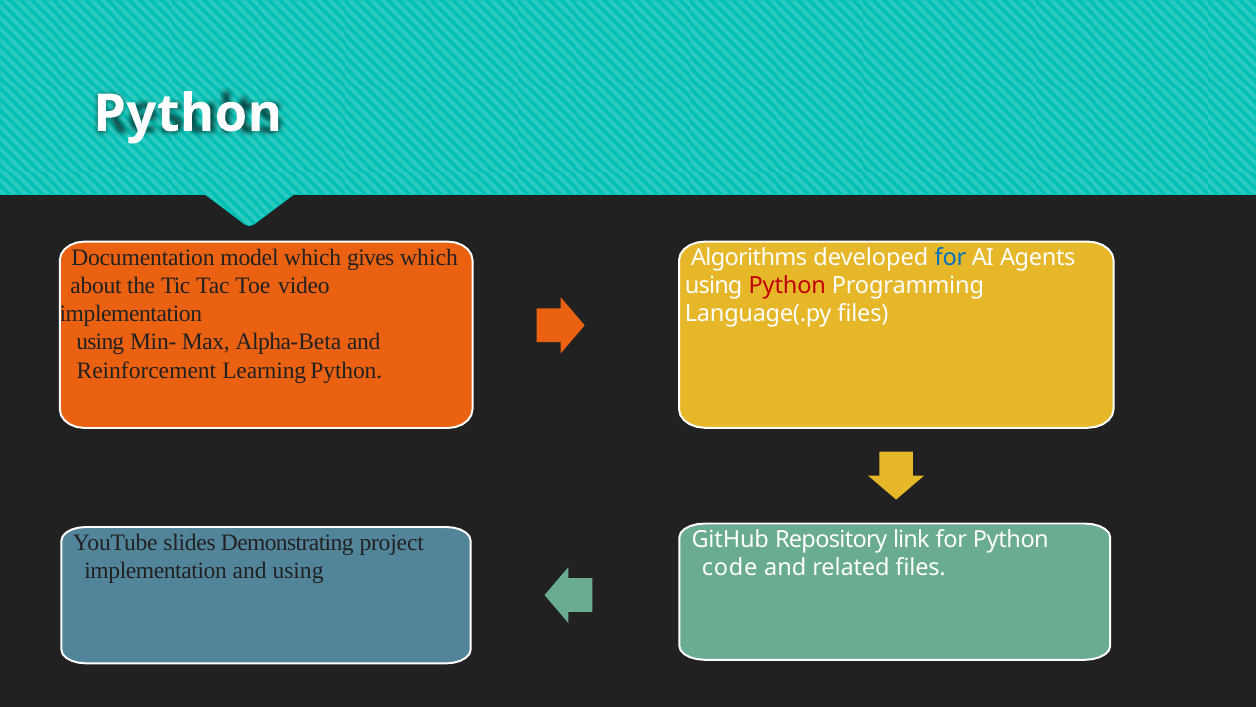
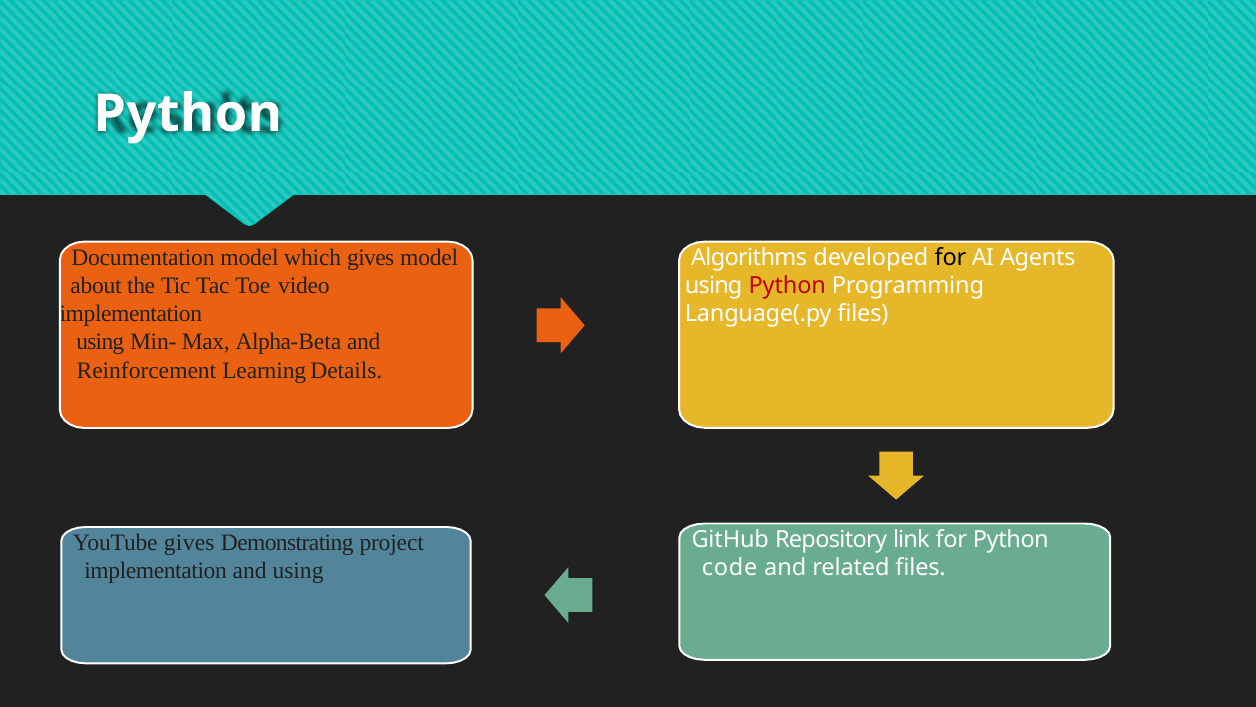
gives which: which -> model
for at (950, 257) colour: blue -> black
Learning Python: Python -> Details
YouTube slides: slides -> gives
